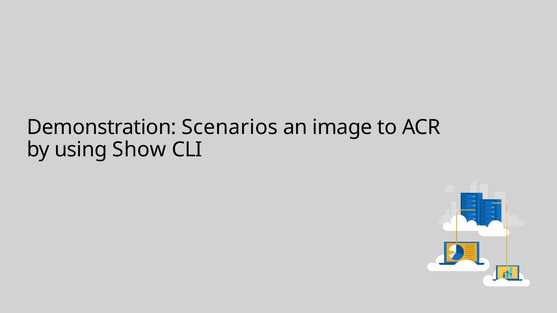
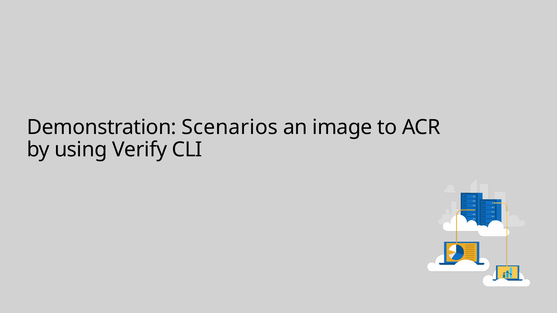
Show: Show -> Verify
